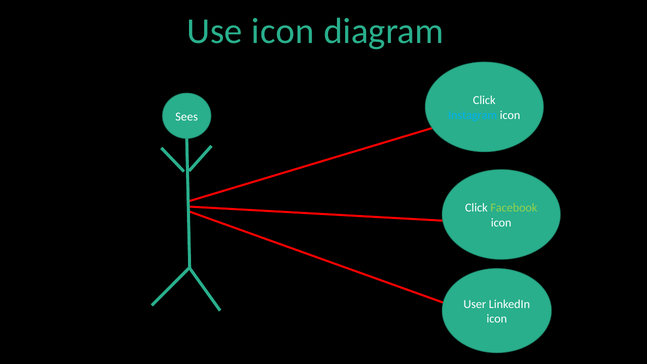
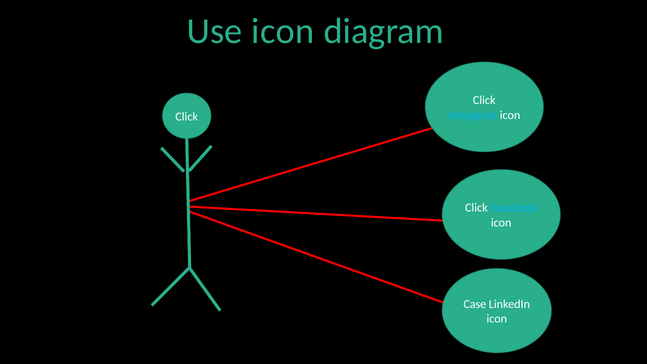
Sees at (187, 117): Sees -> Click
Facebook colour: light green -> light blue
User: User -> Case
